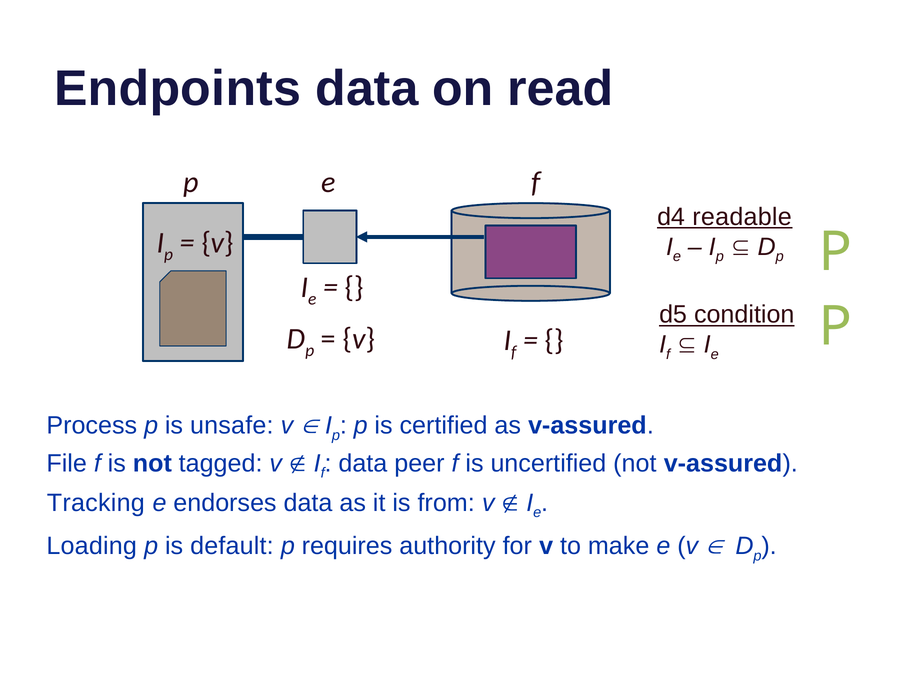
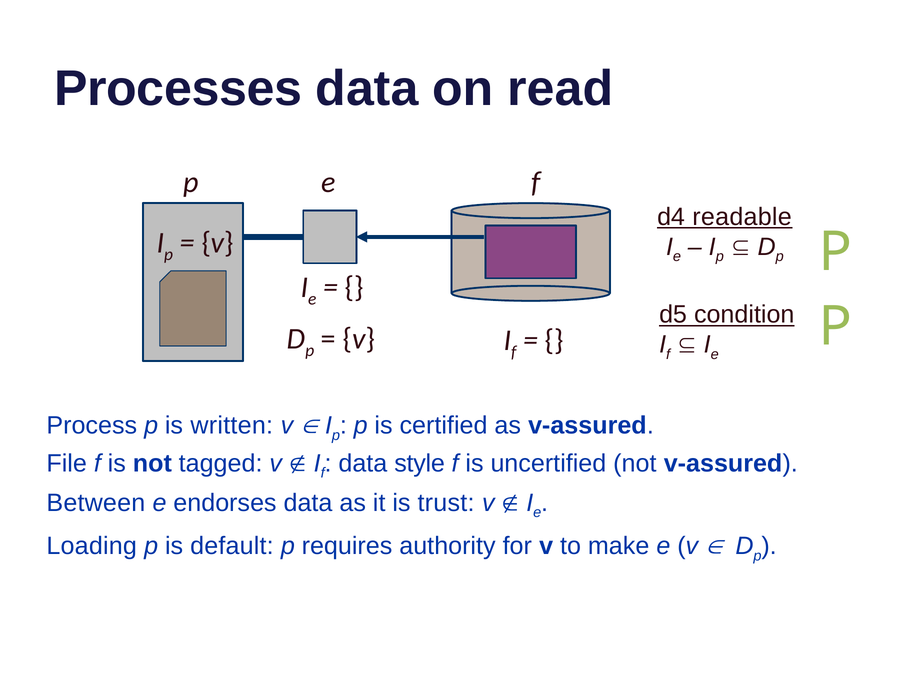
Endpoints: Endpoints -> Processes
unsafe: unsafe -> written
peer: peer -> style
Tracking: Tracking -> Between
from: from -> trust
